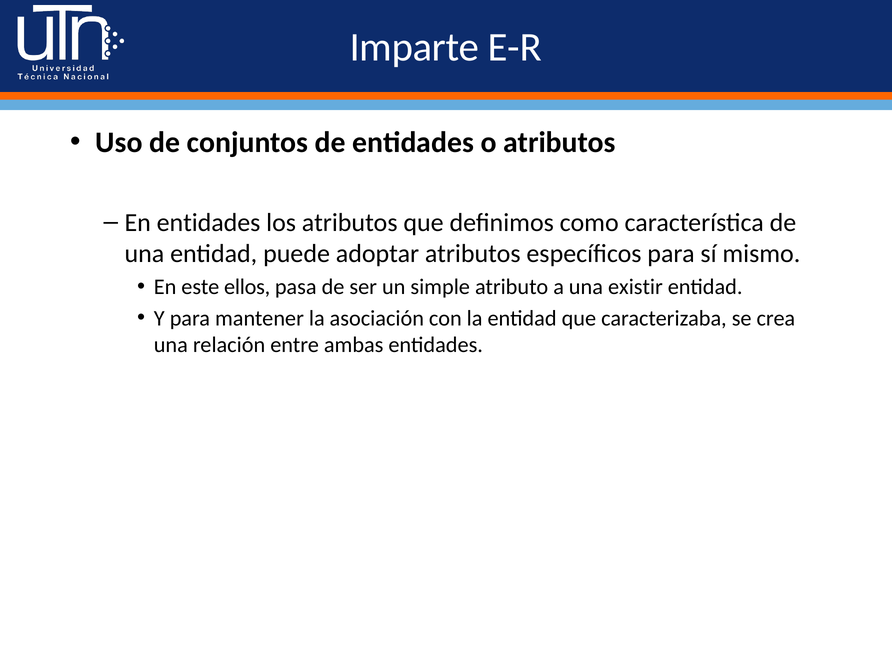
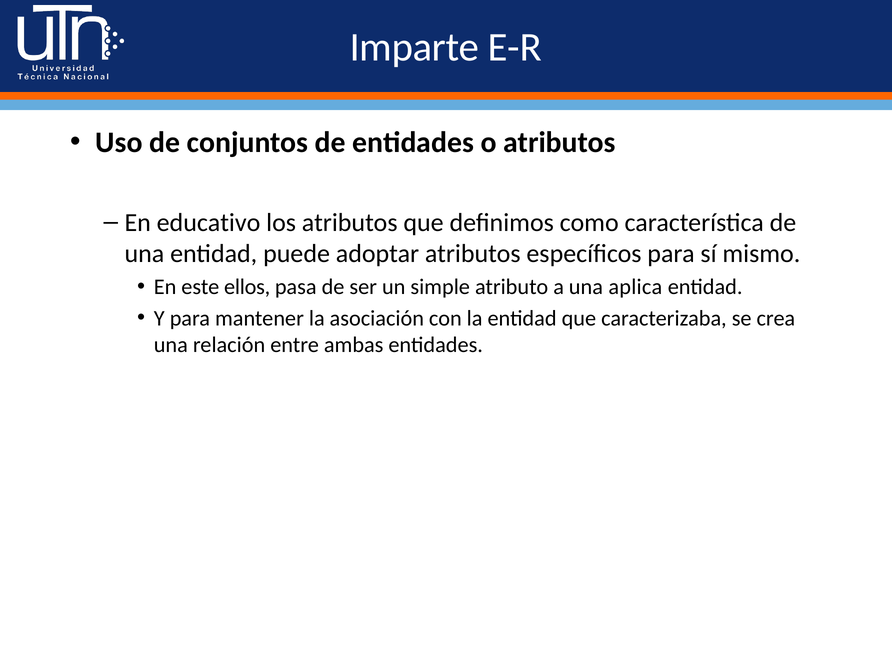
En entidades: entidades -> educativo
existir: existir -> aplica
